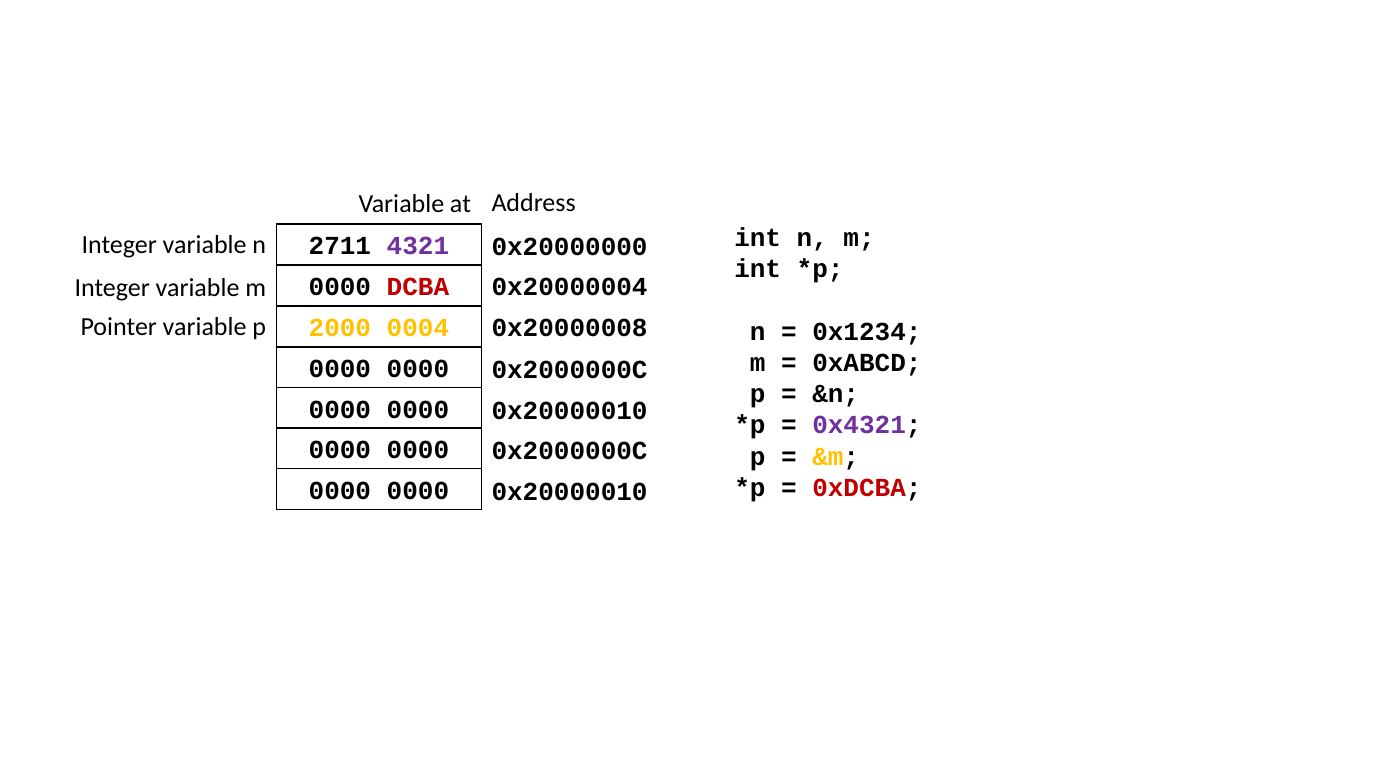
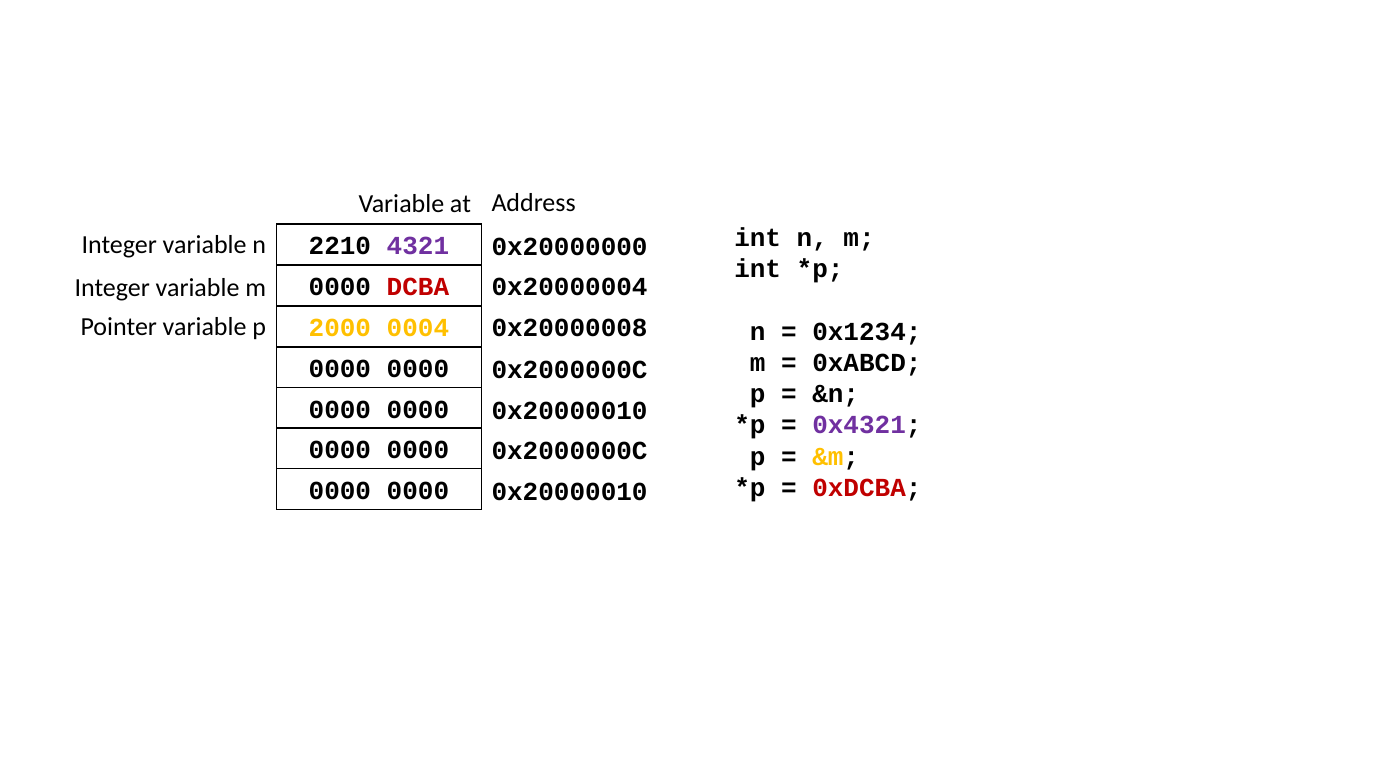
2711: 2711 -> 2210
